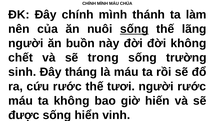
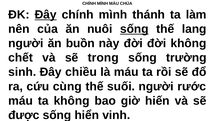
Đây at (46, 15) underline: none -> present
lãng: lãng -> lang
tháng: tháng -> chiều
cứu rước: rước -> cùng
tươi: tươi -> suối
